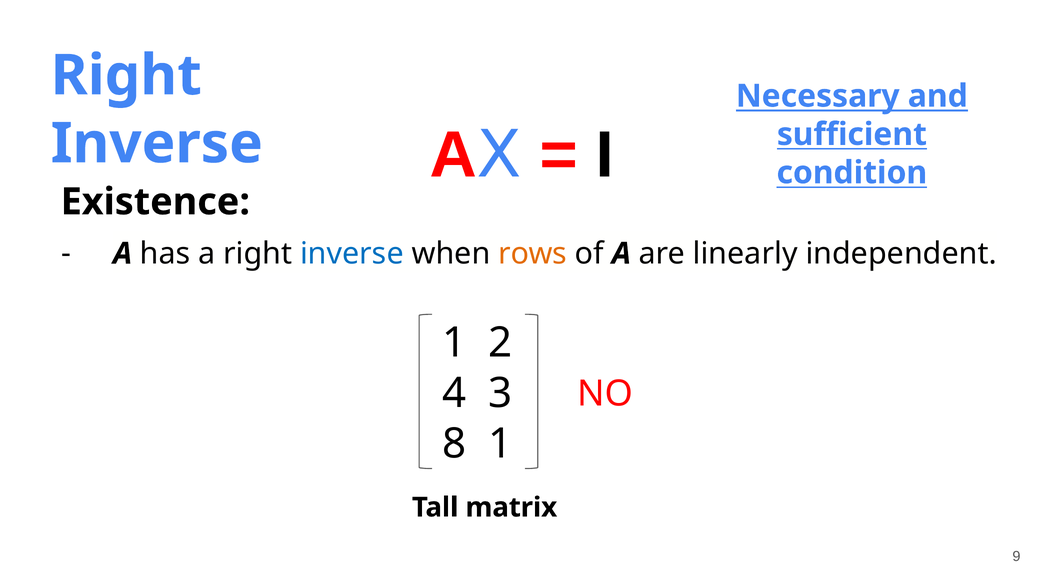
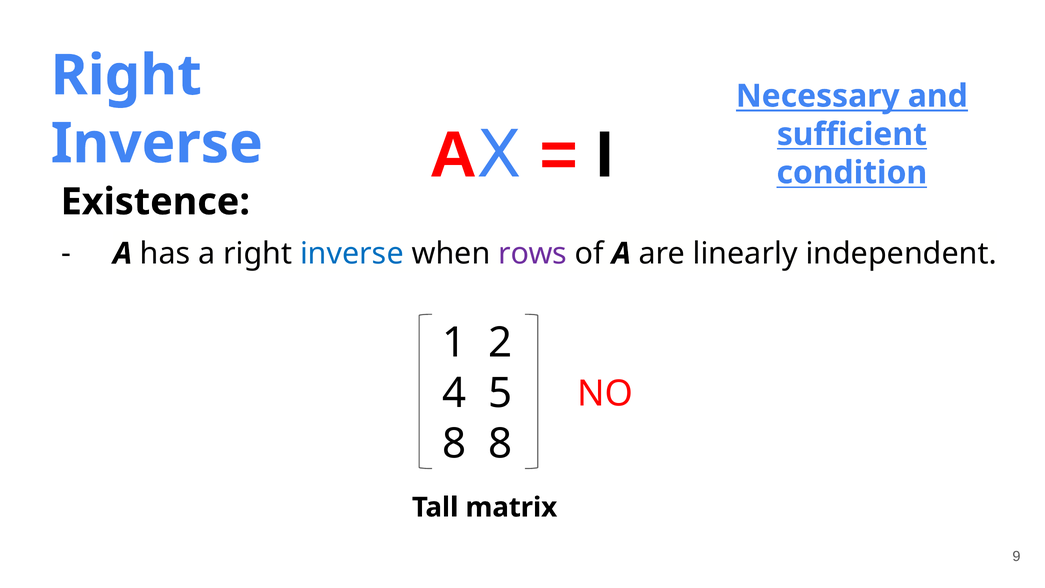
rows colour: orange -> purple
3: 3 -> 5
8 1: 1 -> 8
